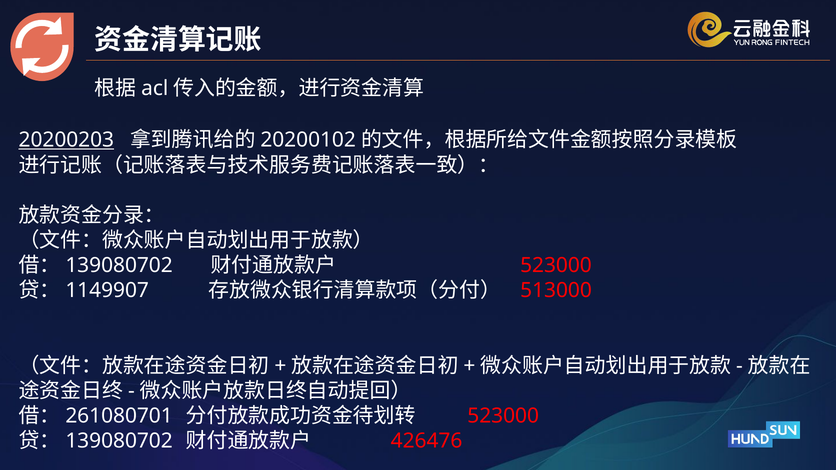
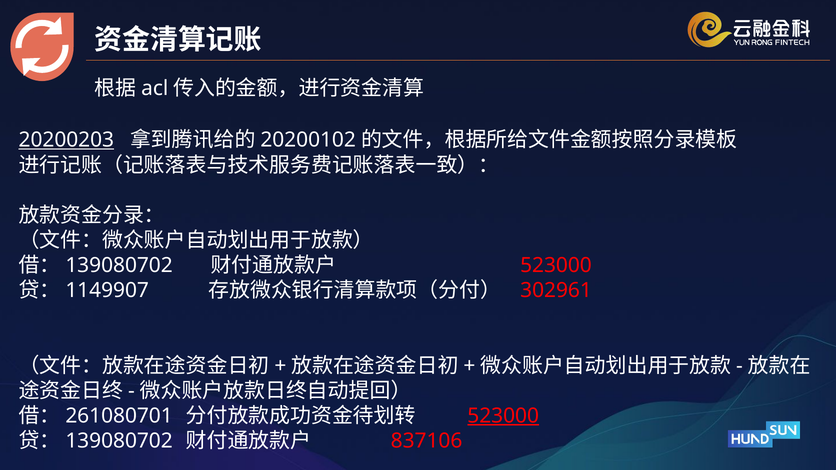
513000: 513000 -> 302961
523000 at (503, 416) underline: none -> present
426476: 426476 -> 837106
